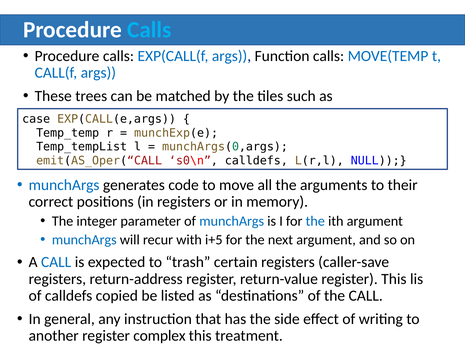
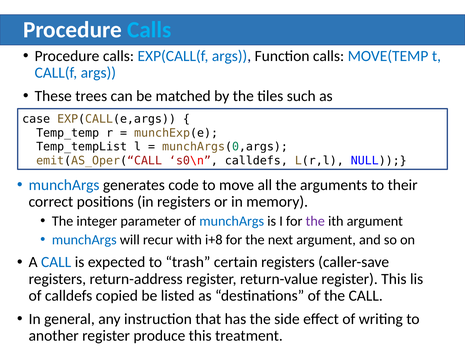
the at (315, 221) colour: blue -> purple
i+5: i+5 -> i+8
complex: complex -> produce
